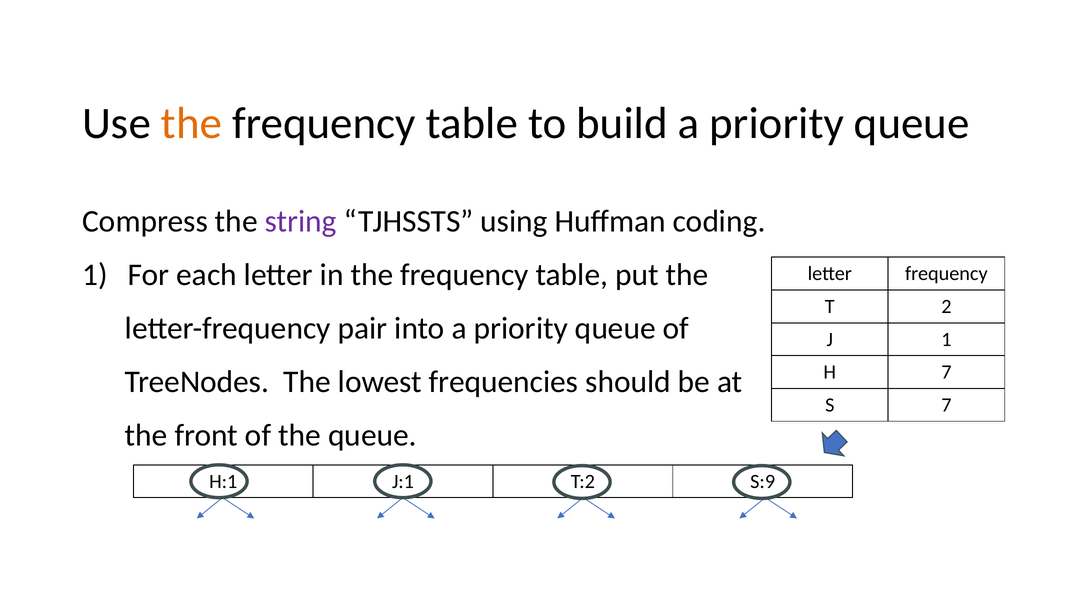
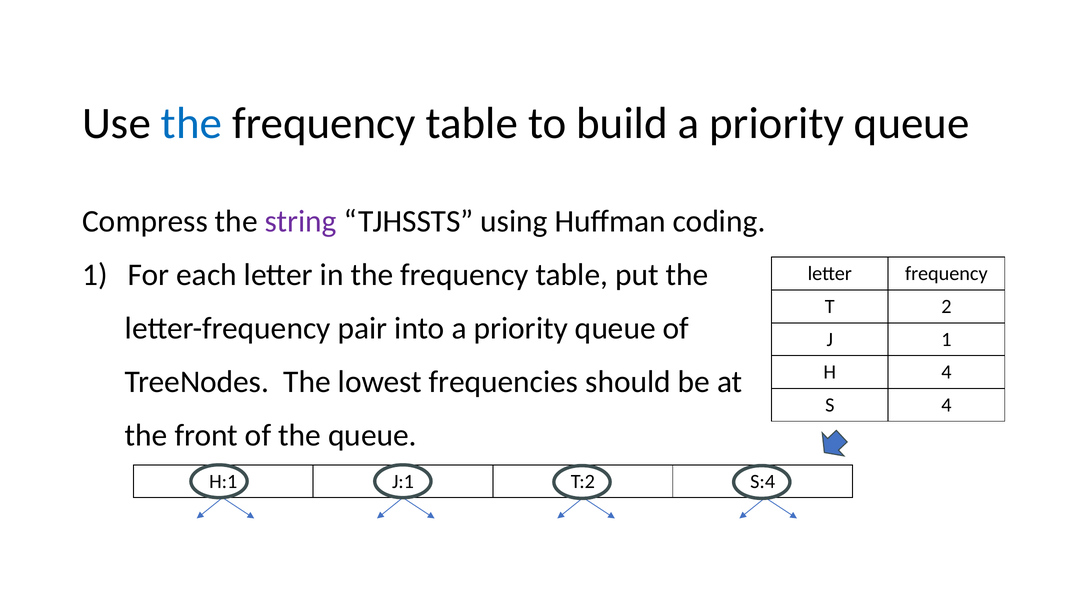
the at (191, 124) colour: orange -> blue
H 7: 7 -> 4
S 7: 7 -> 4
S:9: S:9 -> S:4
